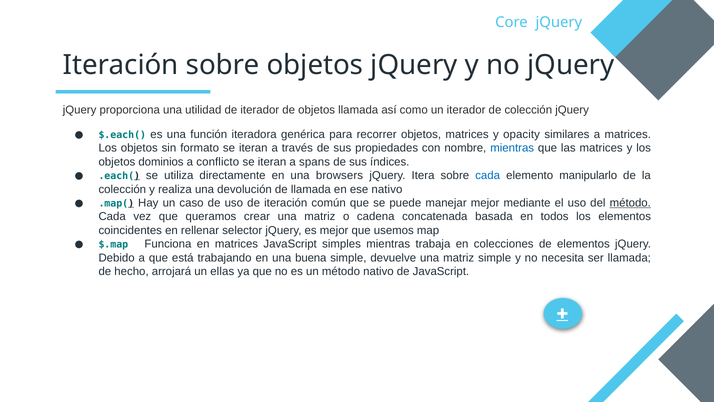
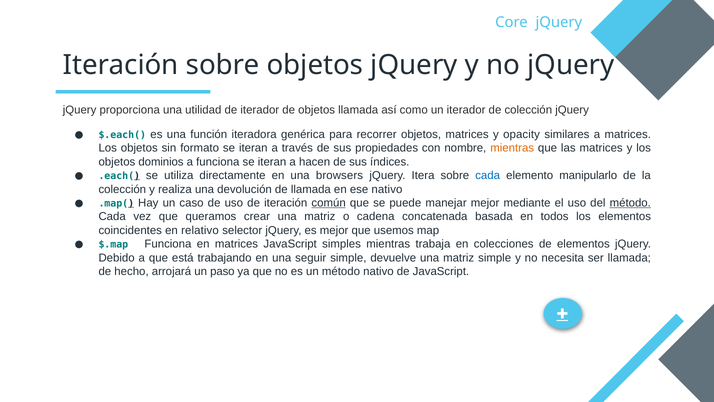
mientras at (512, 148) colour: blue -> orange
a conflicto: conflicto -> funciona
spans: spans -> hacen
común underline: none -> present
rellenar: rellenar -> relativo
buena: buena -> seguir
ellas: ellas -> paso
